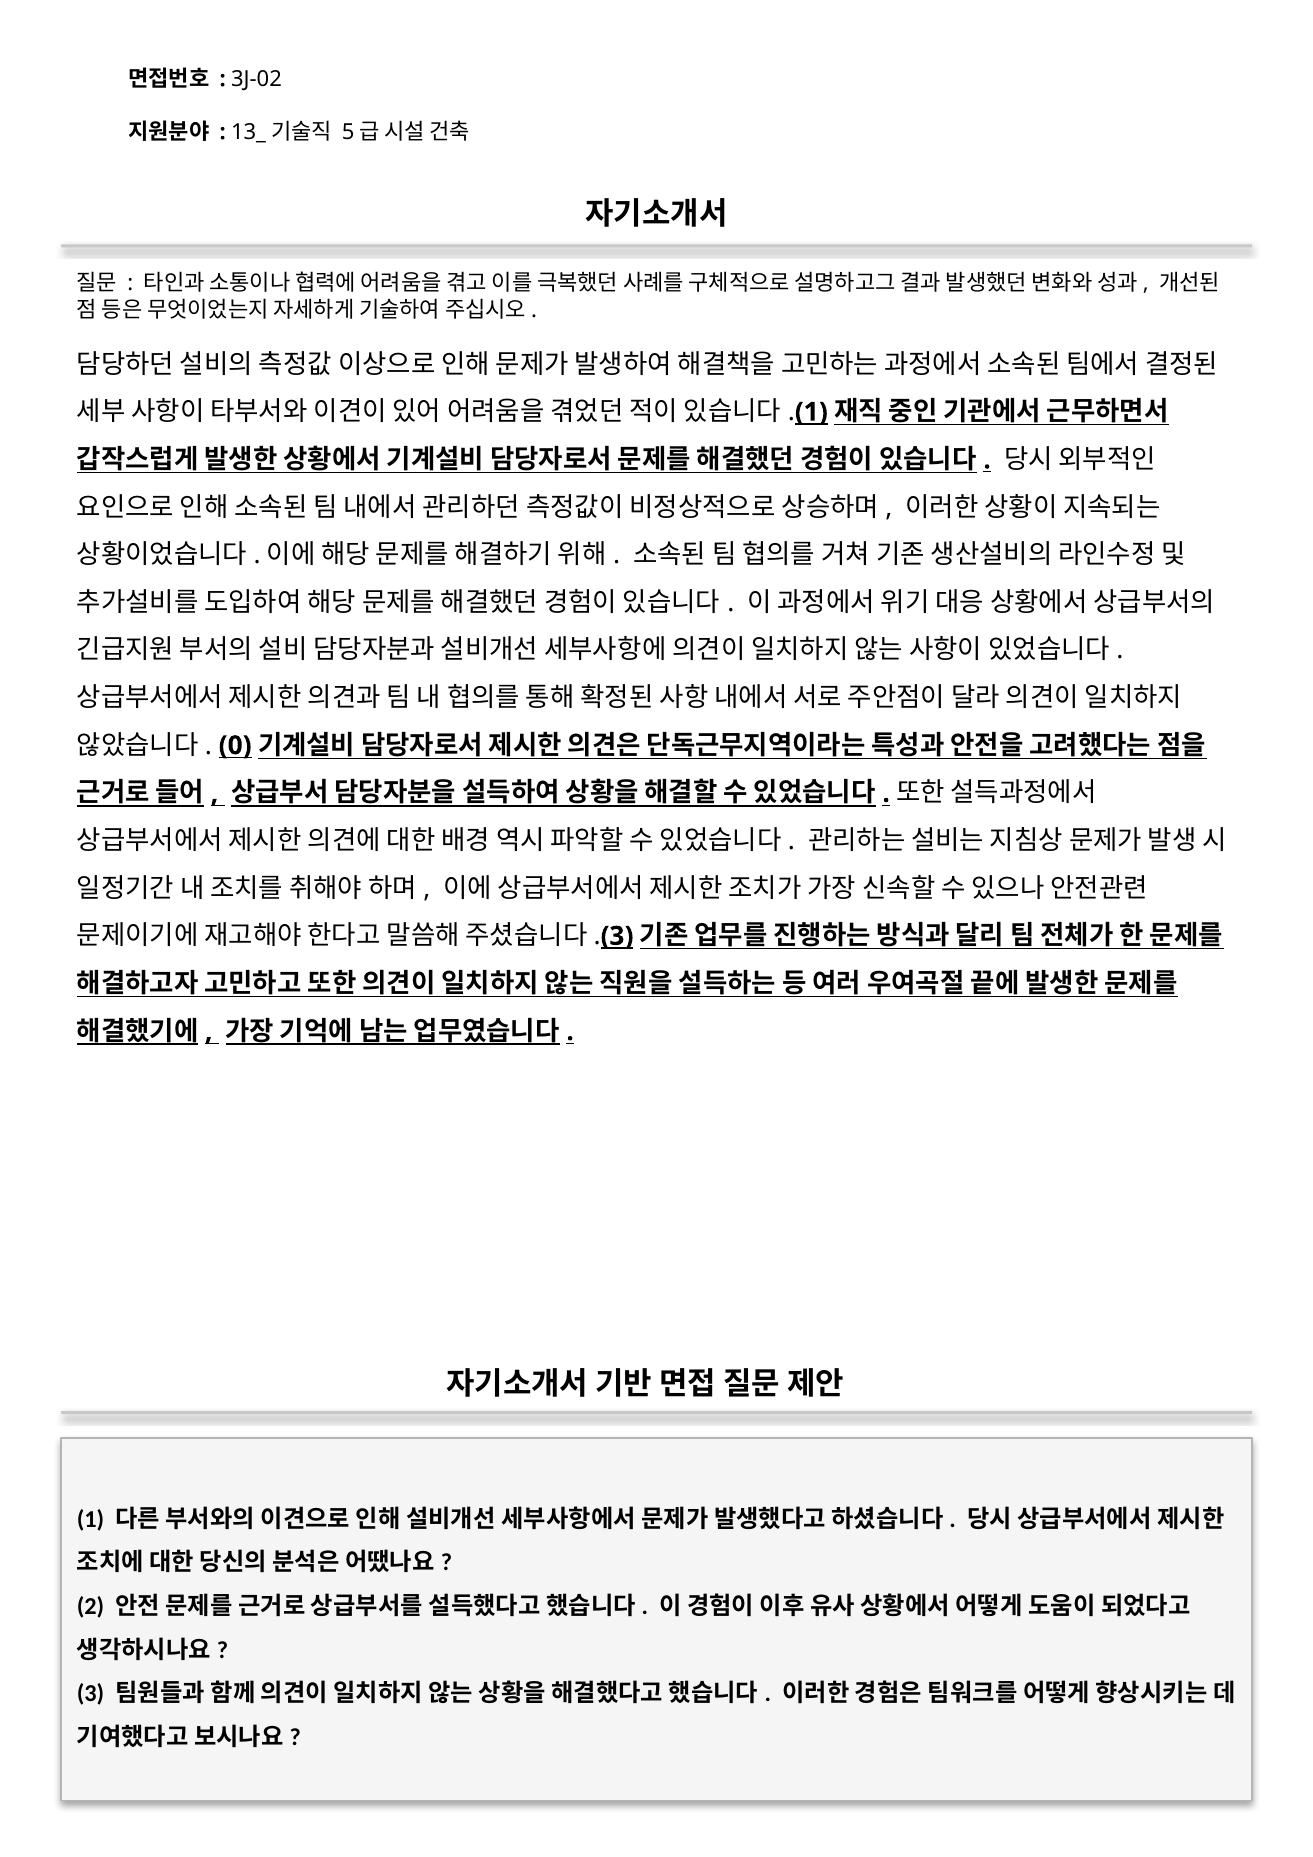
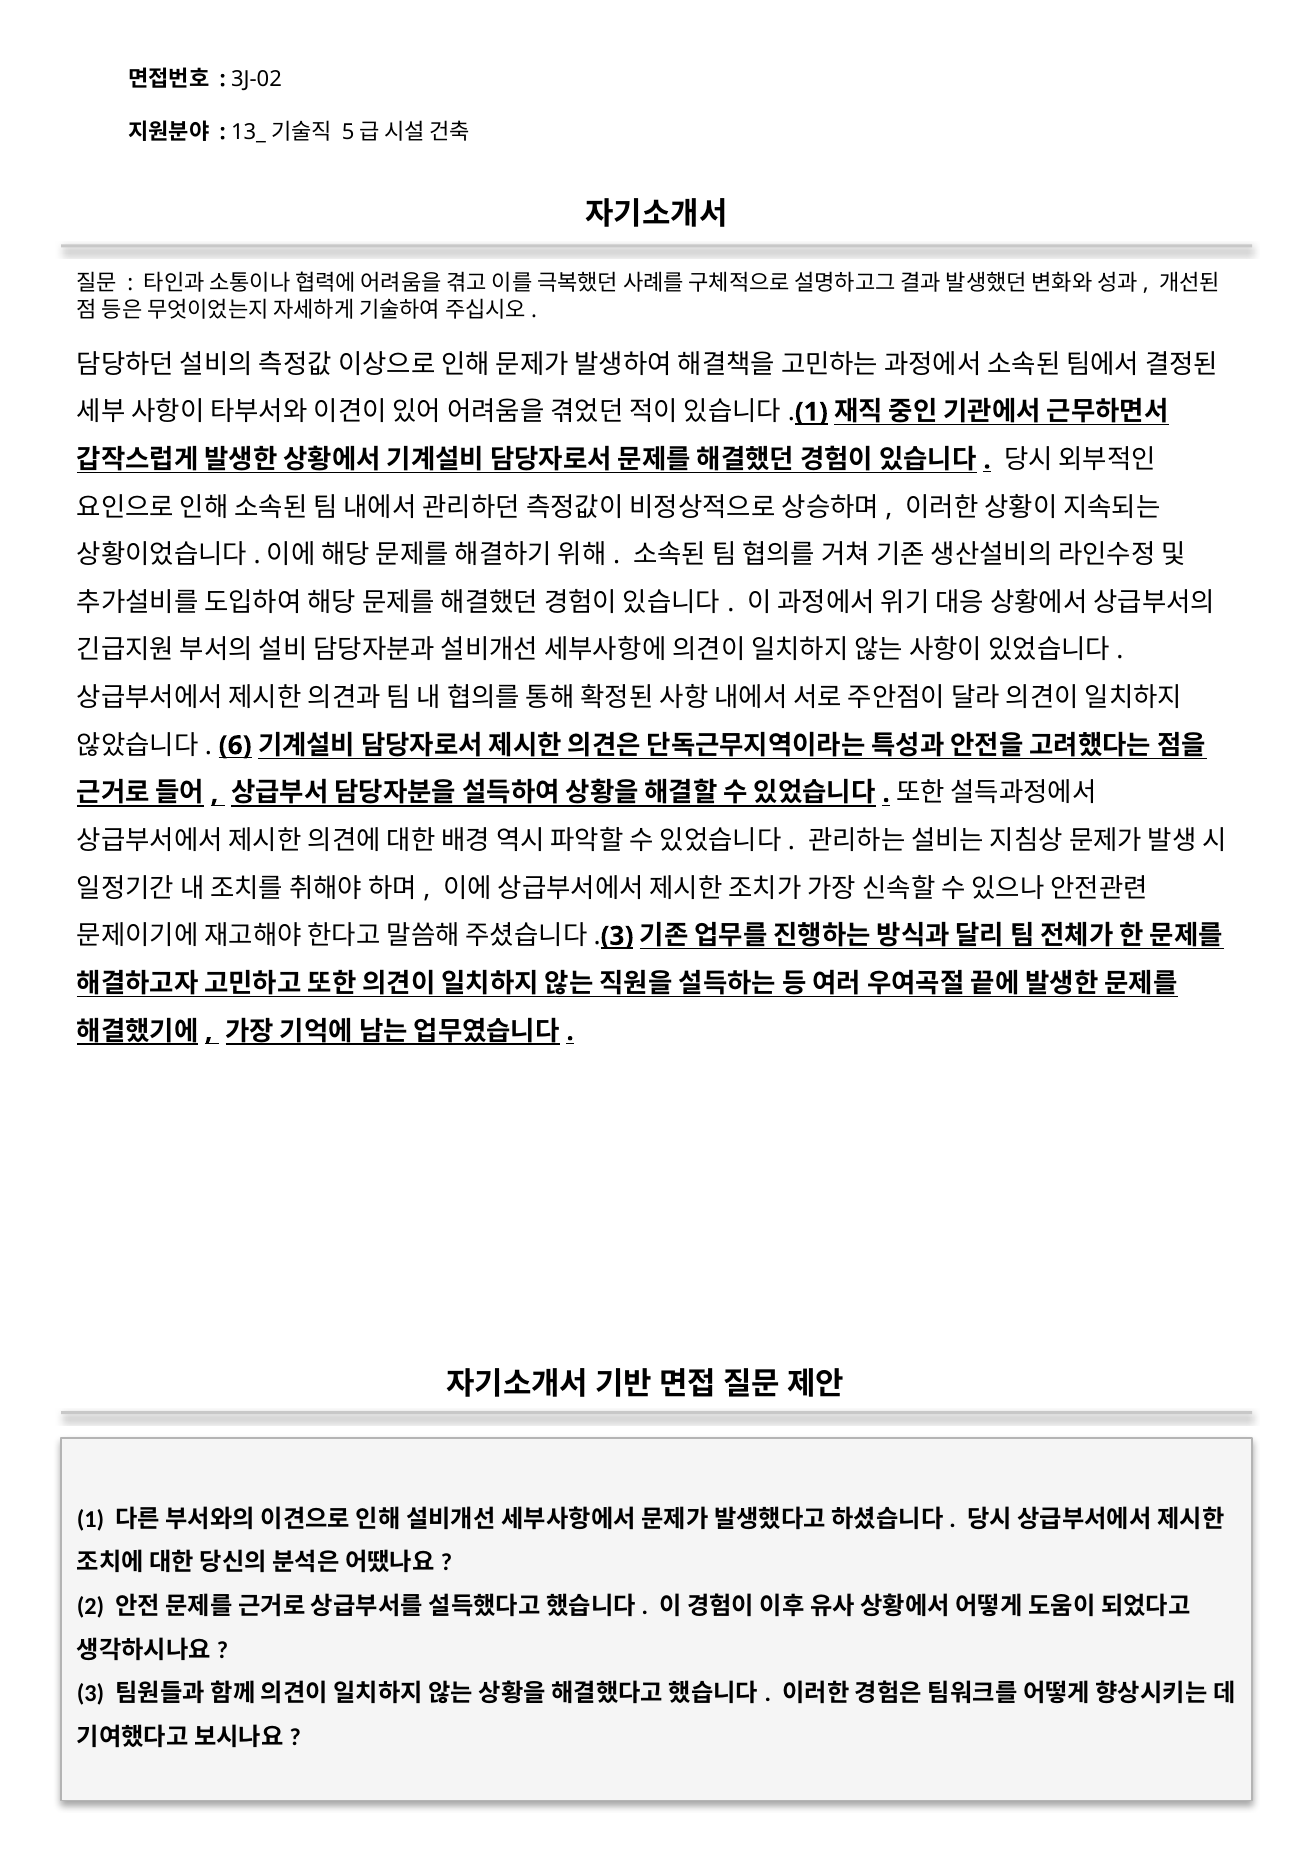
0: 0 -> 6
